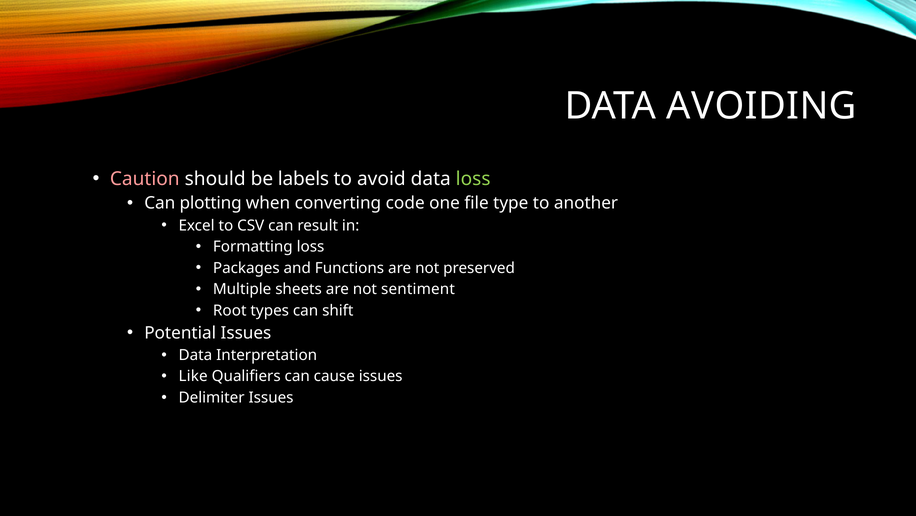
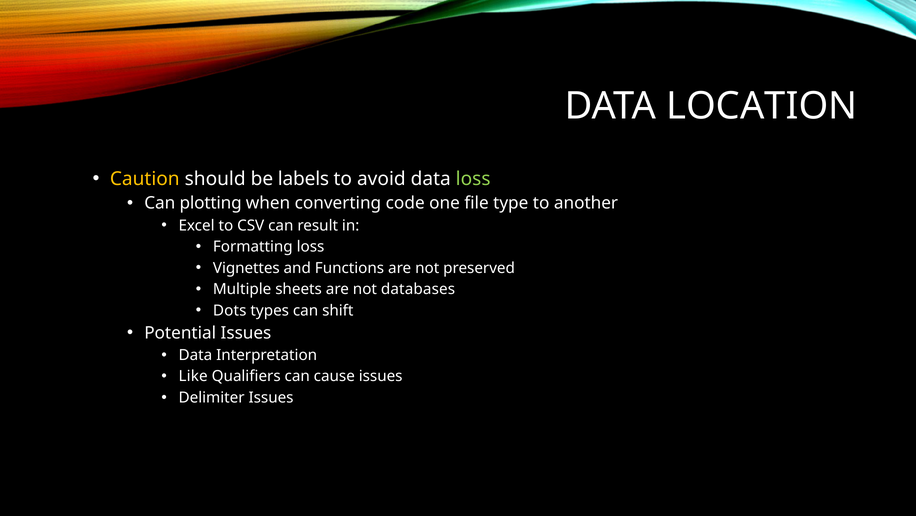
AVOIDING: AVOIDING -> LOCATION
Caution colour: pink -> yellow
Packages: Packages -> Vignettes
sentiment: sentiment -> databases
Root: Root -> Dots
